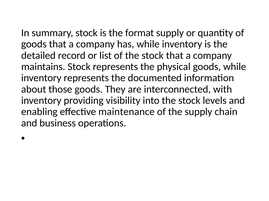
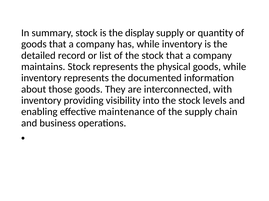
format: format -> display
